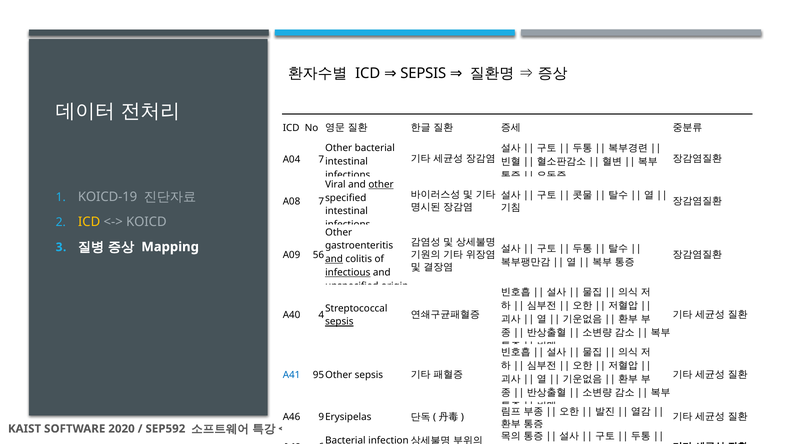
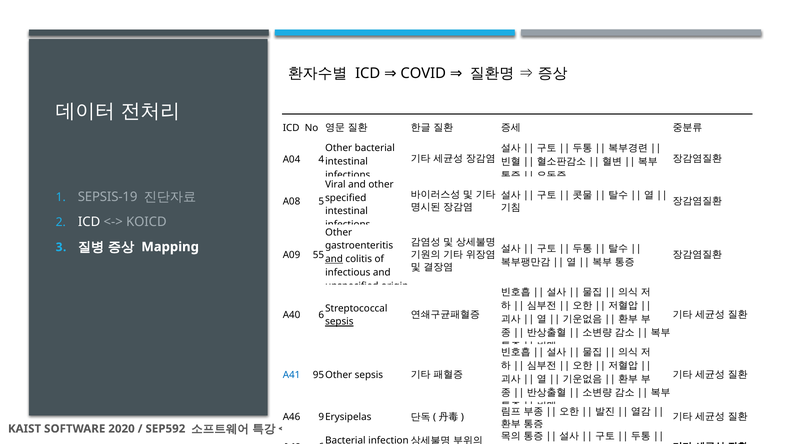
ICD SEPSIS: SEPSIS -> COVID
A04 7: 7 -> 4
other at (381, 184) underline: present -> none
KOICD-19: KOICD-19 -> SEPSIS-19
A08 7: 7 -> 5
ICD at (89, 222) colour: yellow -> white
56: 56 -> 55
infectious underline: present -> none
A40 4: 4 -> 6
